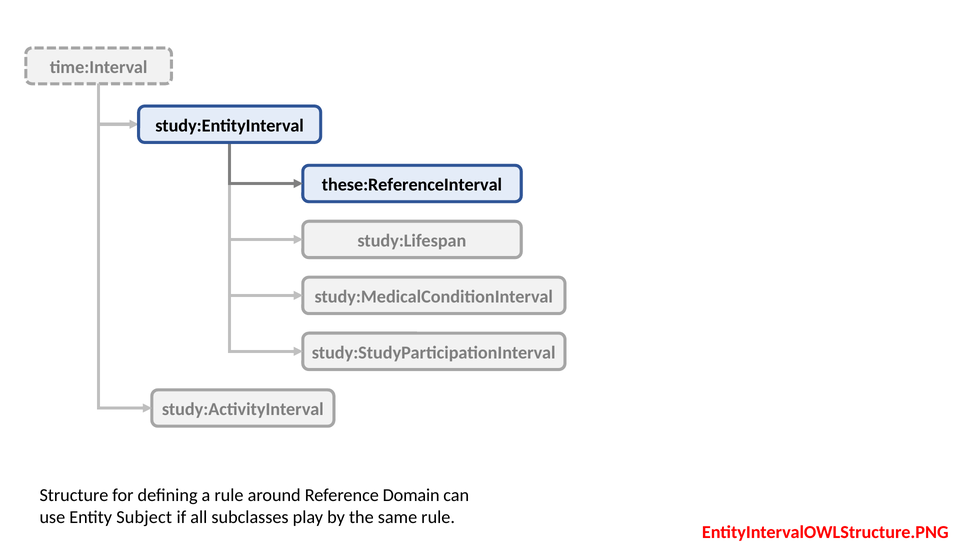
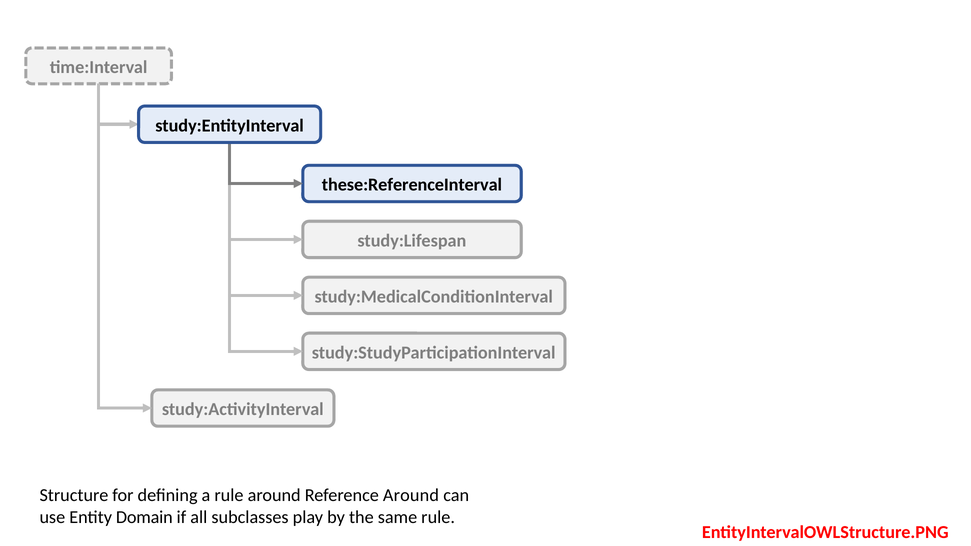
Reference Domain: Domain -> Around
Subject: Subject -> Domain
